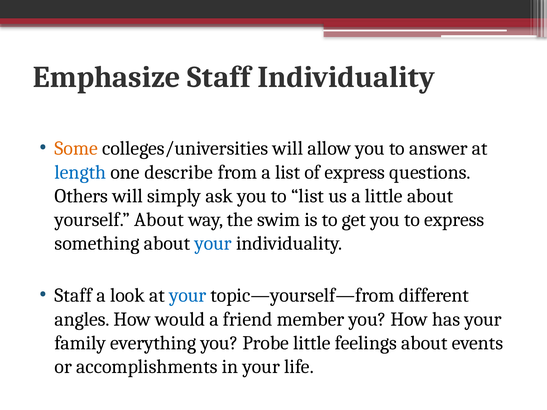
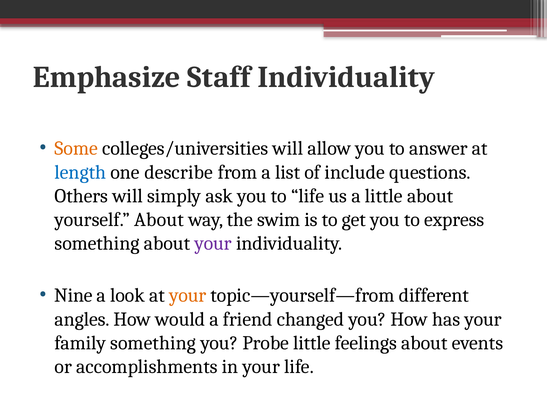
of express: express -> include
to list: list -> life
your at (213, 244) colour: blue -> purple
Staff at (73, 296): Staff -> Nine
your at (188, 296) colour: blue -> orange
member: member -> changed
family everything: everything -> something
